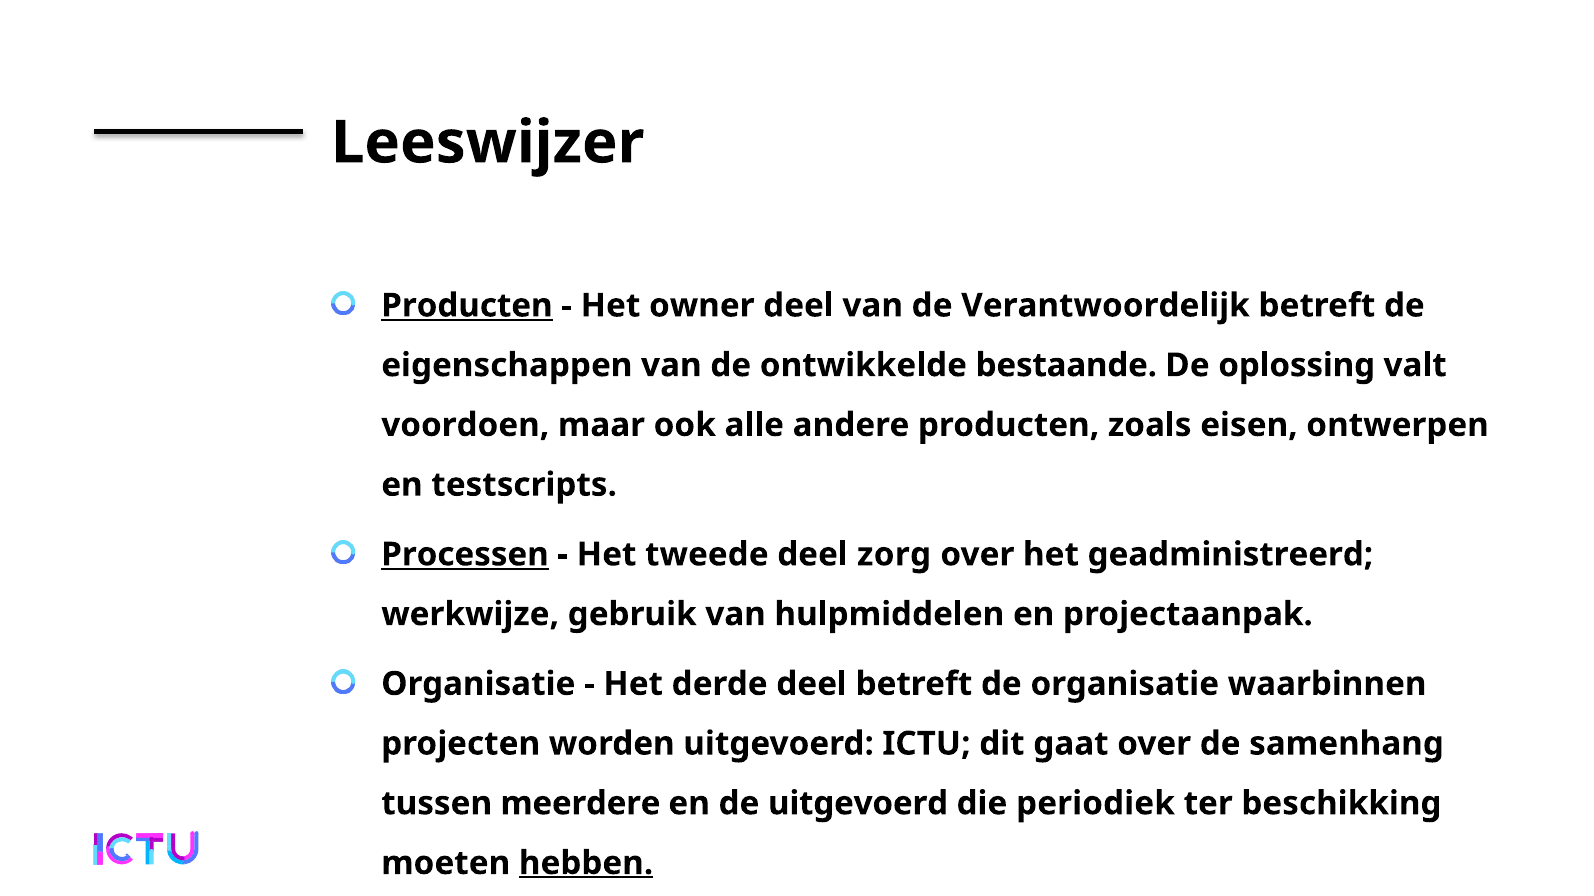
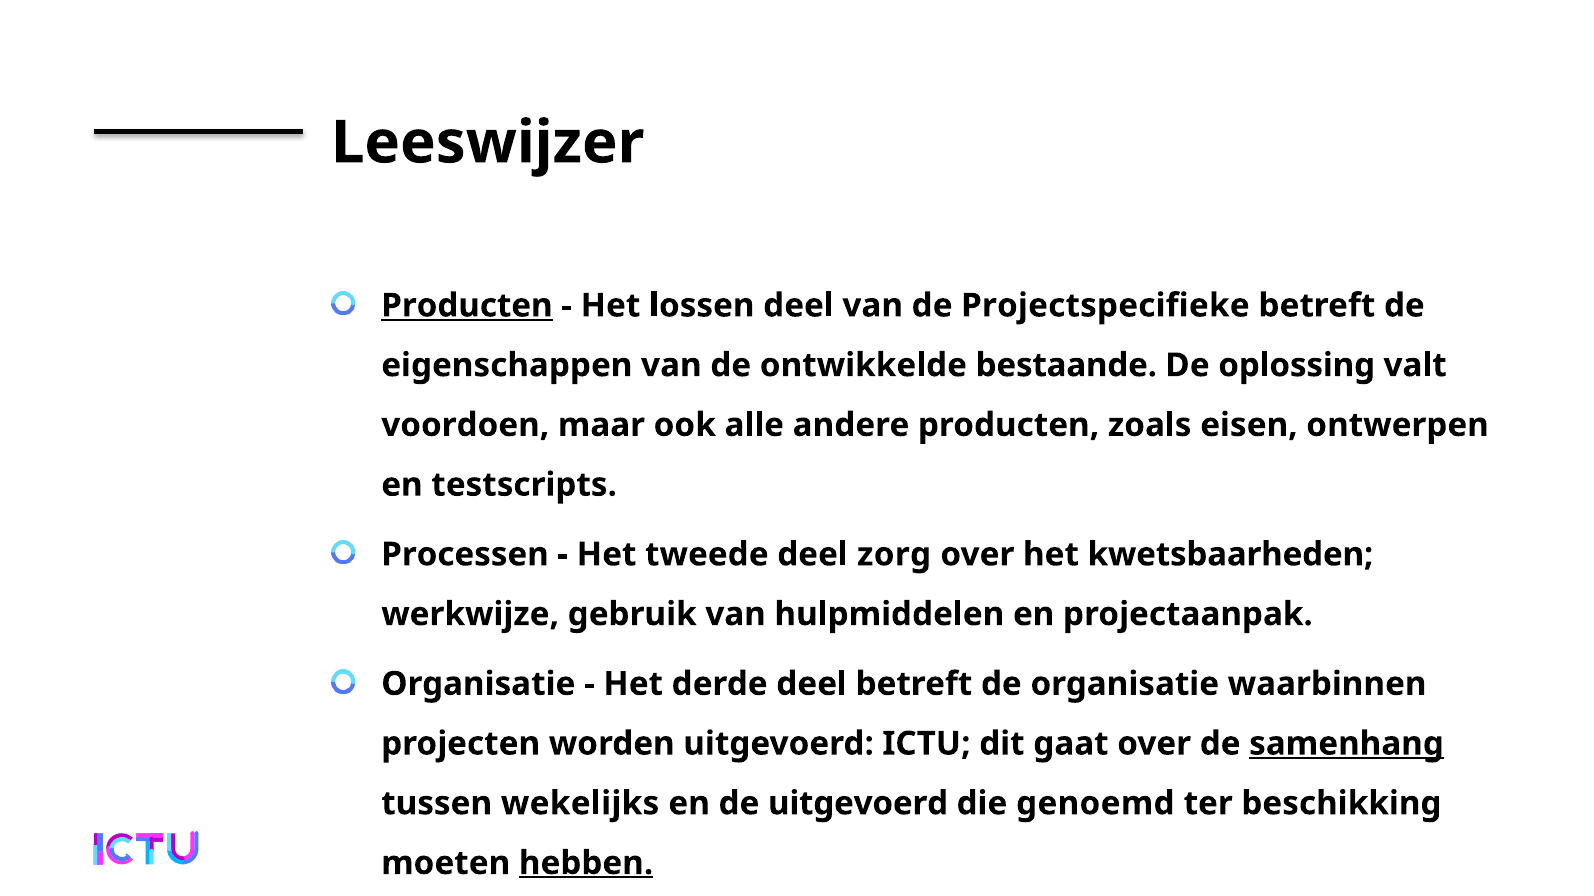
owner: owner -> lossen
Verantwoordelijk: Verantwoordelijk -> Projectspecifieke
Processen underline: present -> none
geadministreerd: geadministreerd -> kwetsbaarheden
samenhang underline: none -> present
meerdere: meerdere -> wekelijks
periodiek: periodiek -> genoemd
